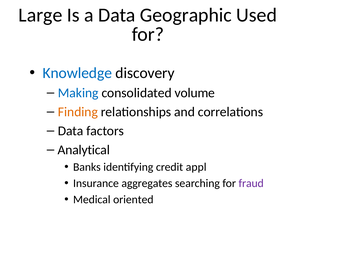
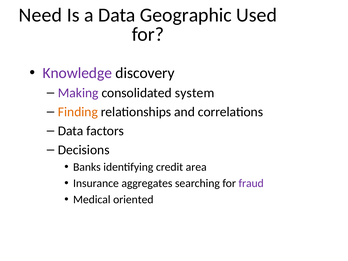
Large: Large -> Need
Knowledge colour: blue -> purple
Making colour: blue -> purple
volume: volume -> system
Analytical: Analytical -> Decisions
appl: appl -> area
